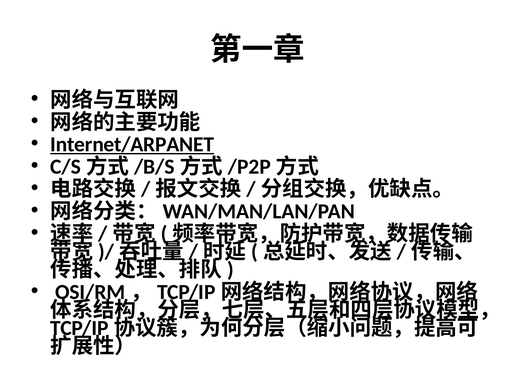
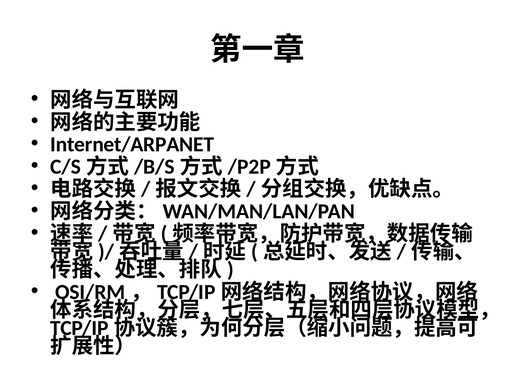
Internet/ARPANET underline: present -> none
